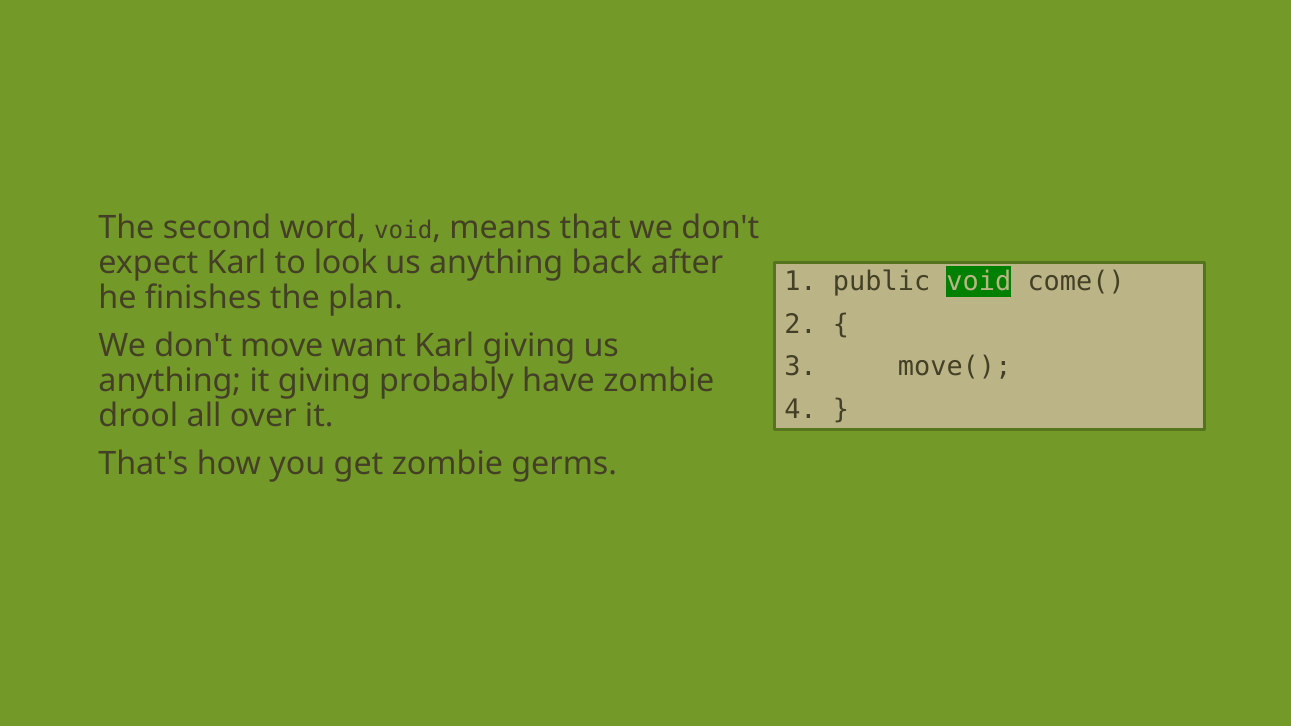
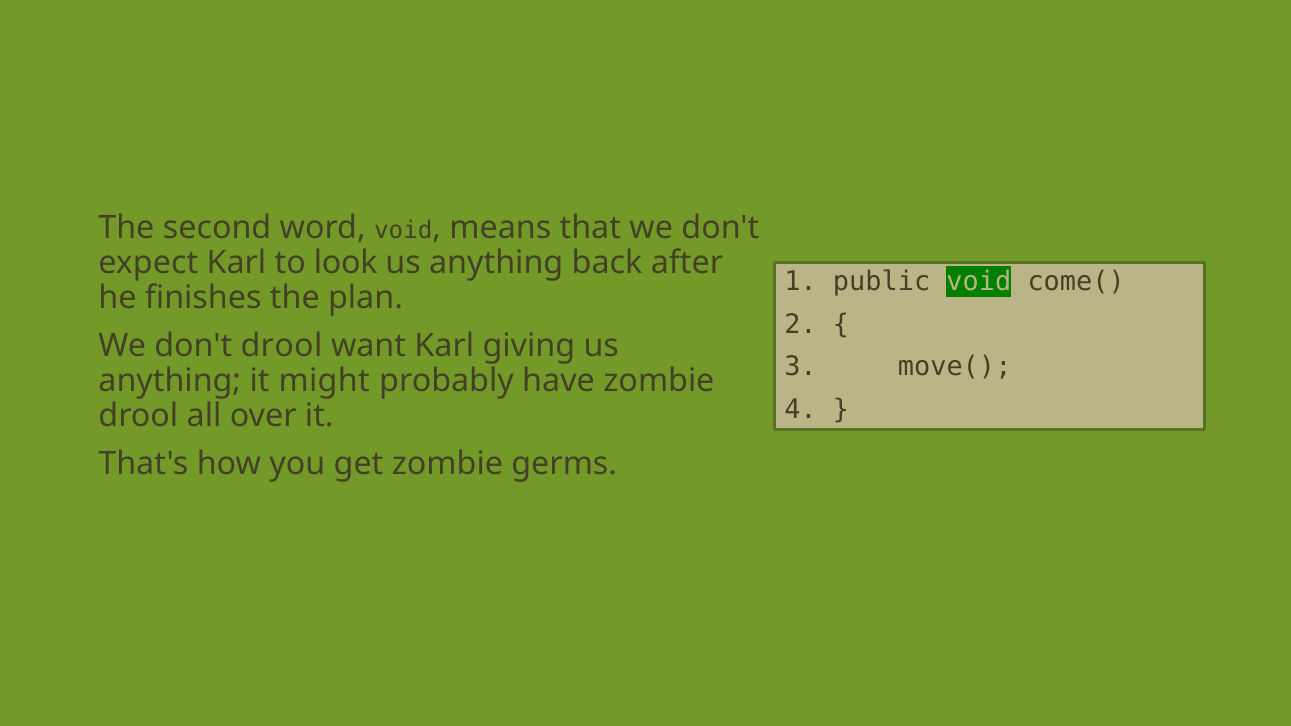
don't move: move -> drool
it giving: giving -> might
